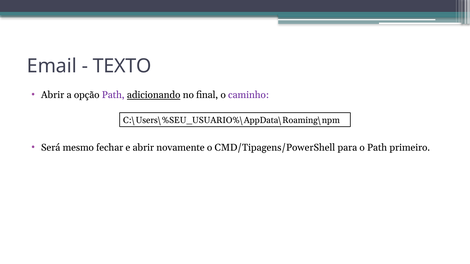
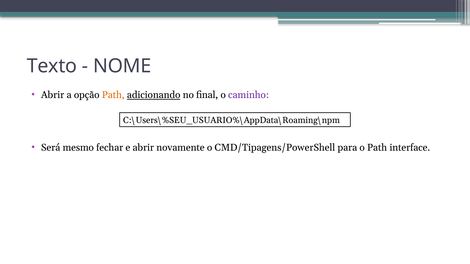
Email: Email -> Texto
TEXTO: TEXTO -> NOME
Path at (113, 95) colour: purple -> orange
primeiro: primeiro -> interface
